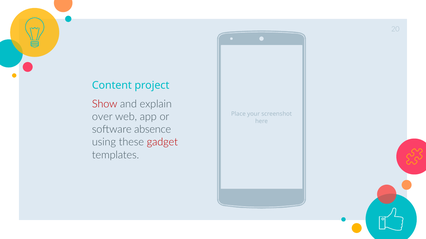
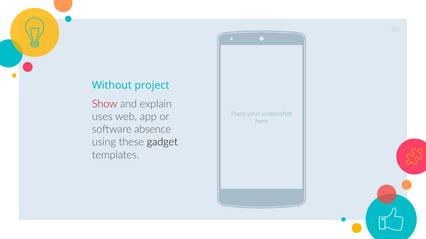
Content: Content -> Without
over: over -> uses
gadget colour: red -> black
